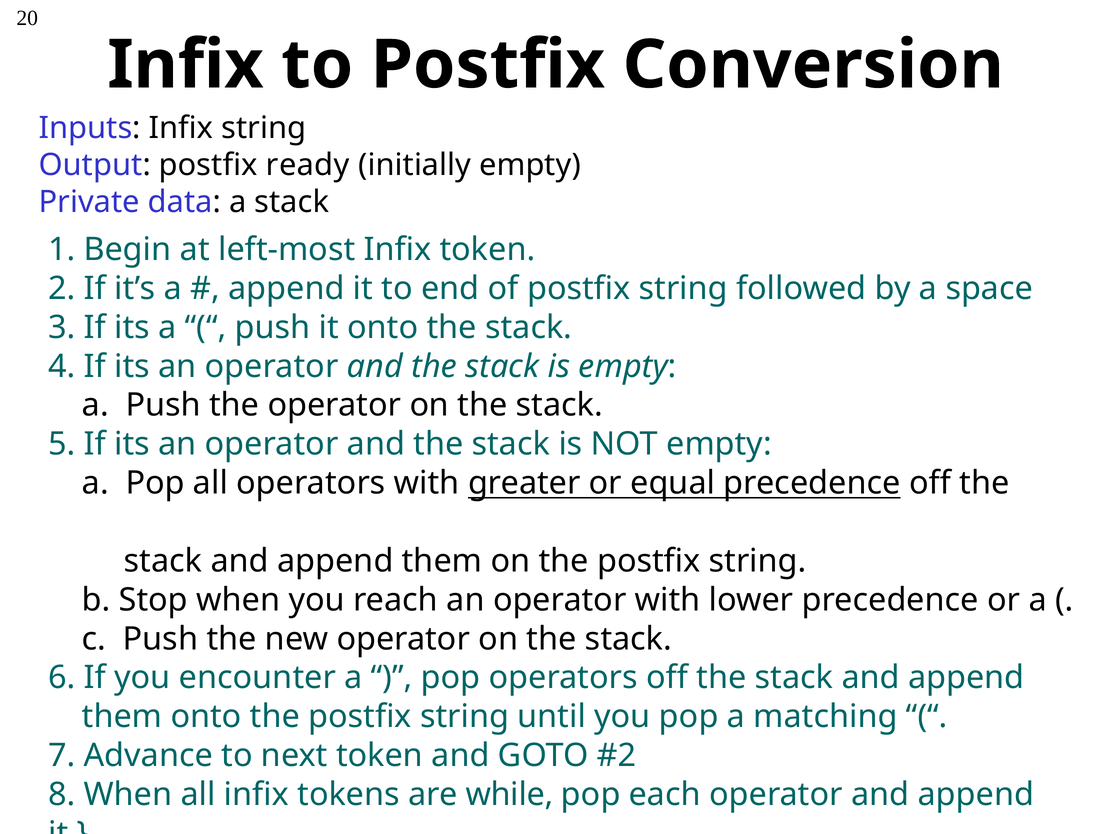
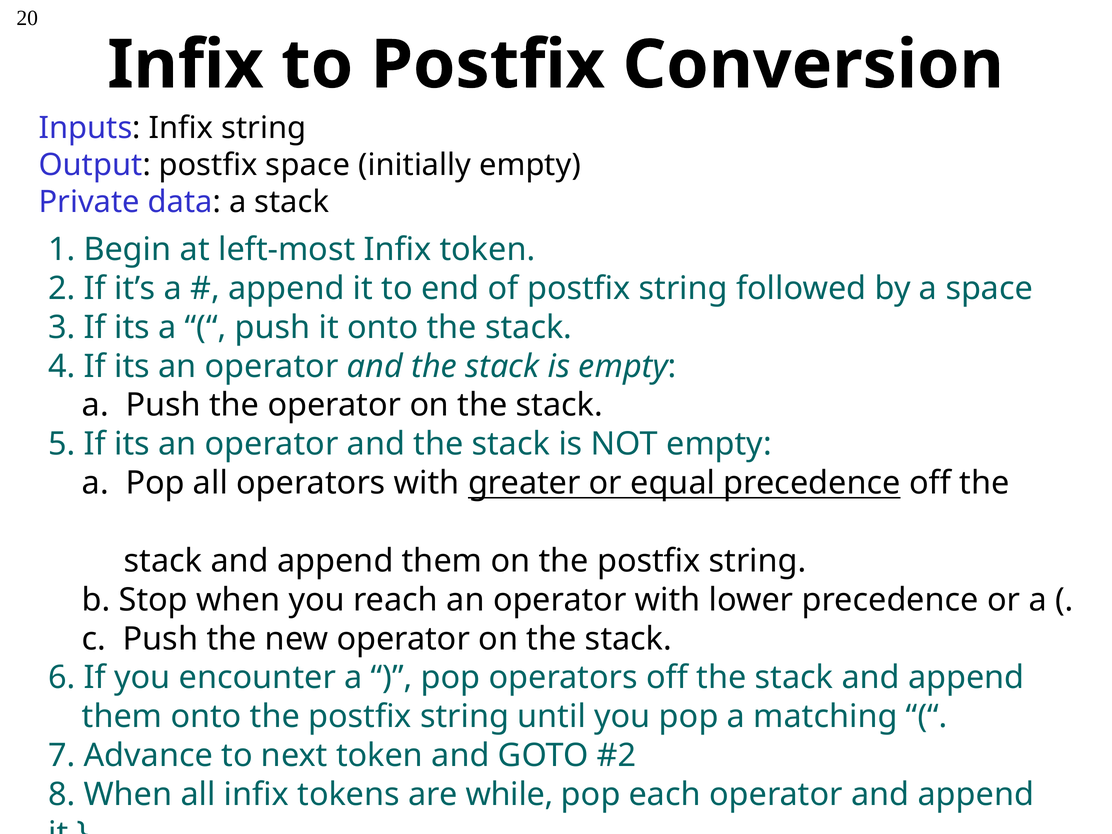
postfix ready: ready -> space
